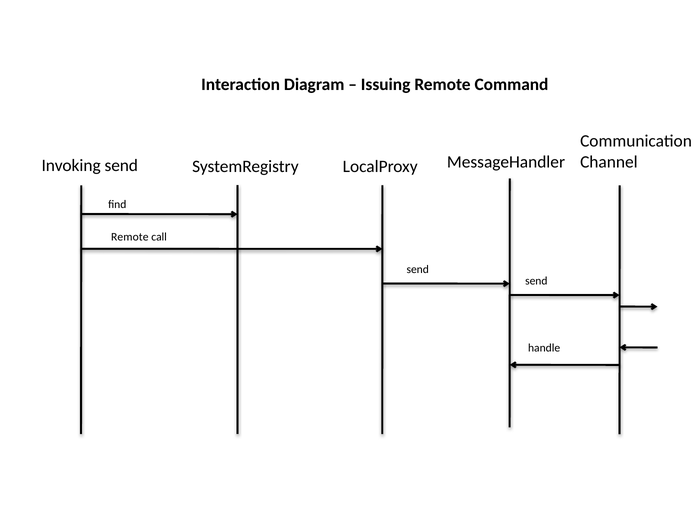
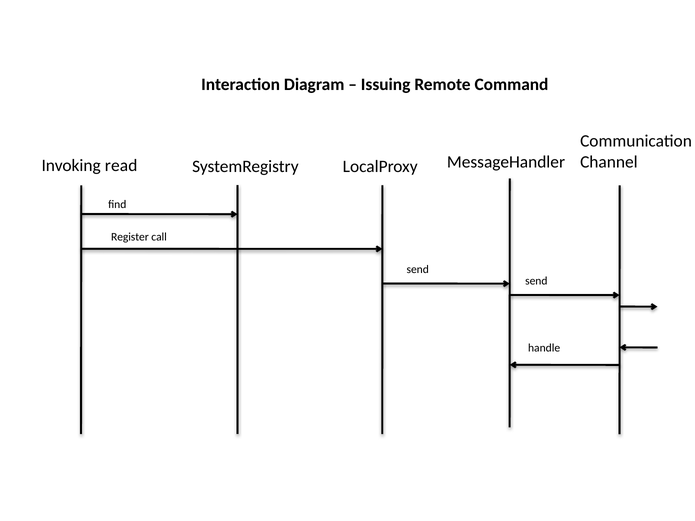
Invoking send: send -> read
Remote at (130, 237): Remote -> Register
